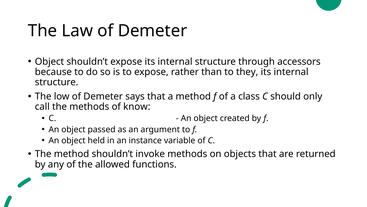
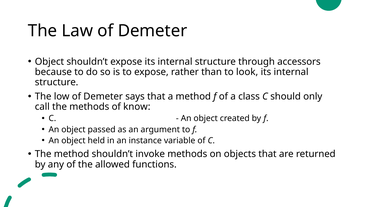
they: they -> look
